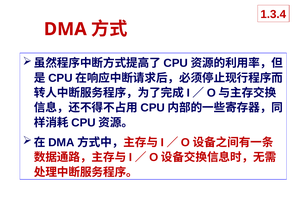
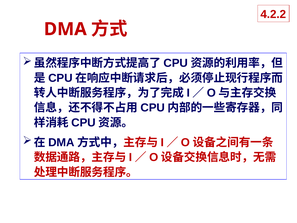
1.3.4: 1.3.4 -> 4.2.2
